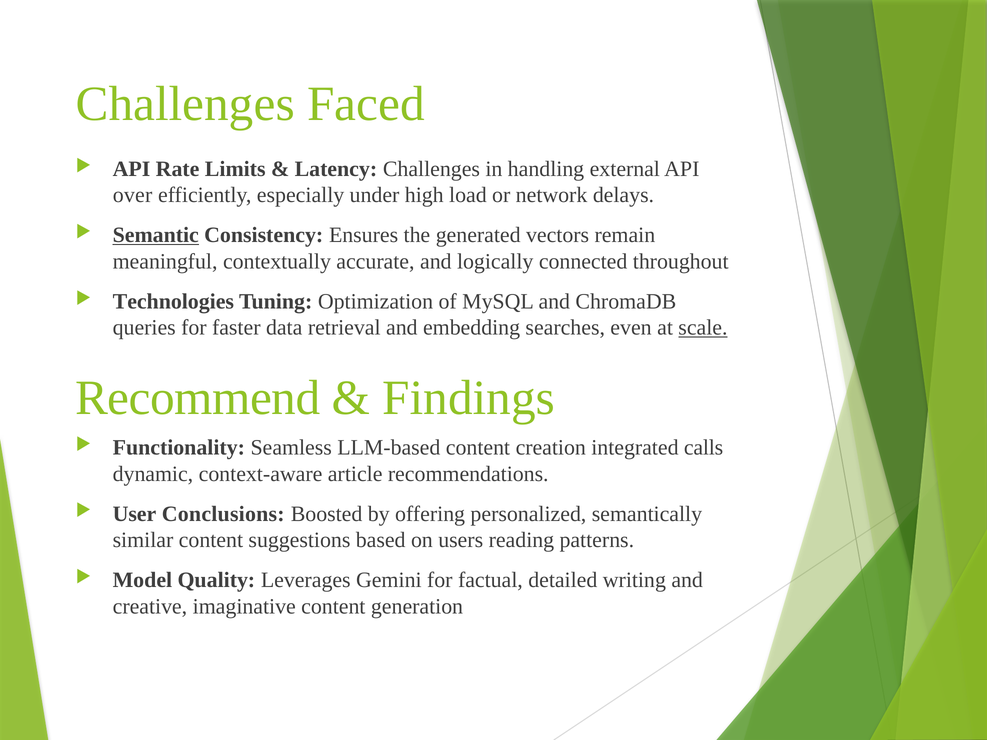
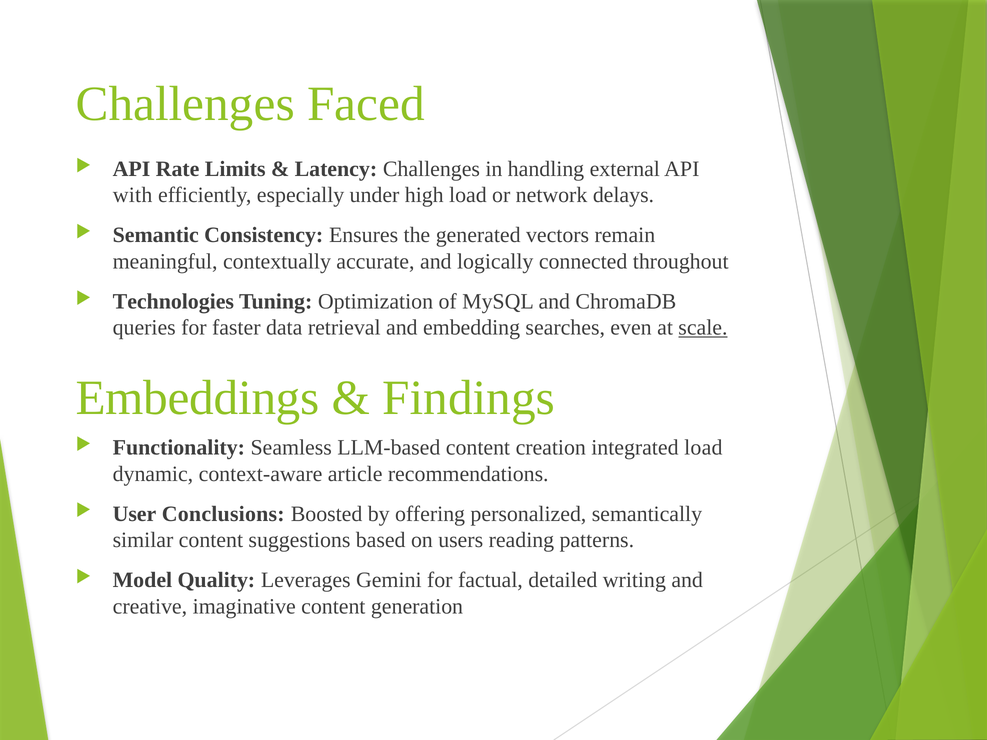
over: over -> with
Semantic underline: present -> none
Recommend: Recommend -> Embeddings
integrated calls: calls -> load
